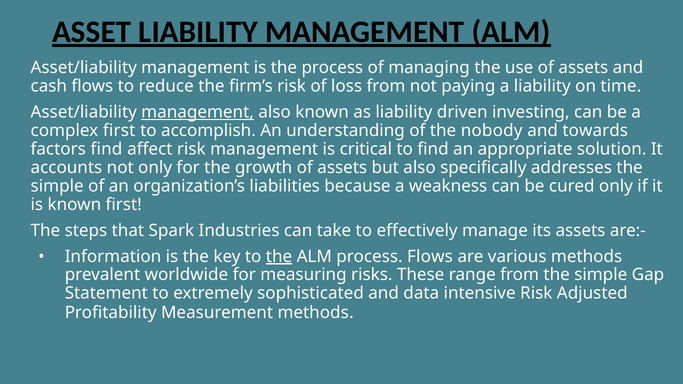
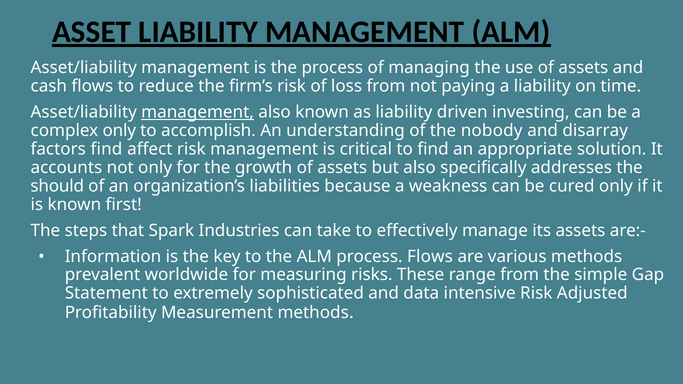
complex first: first -> only
towards: towards -> disarray
simple at (57, 186): simple -> should
the at (279, 257) underline: present -> none
